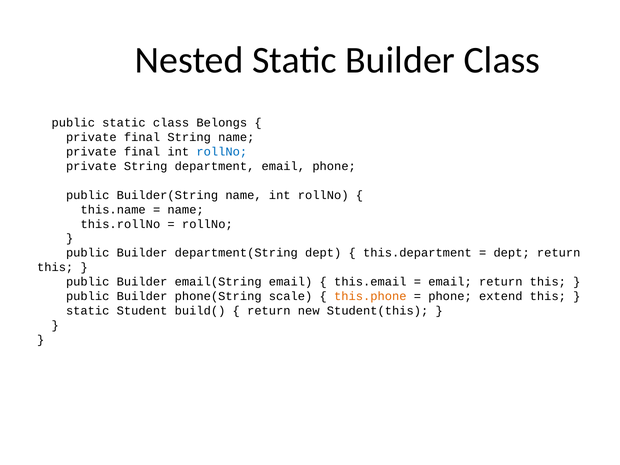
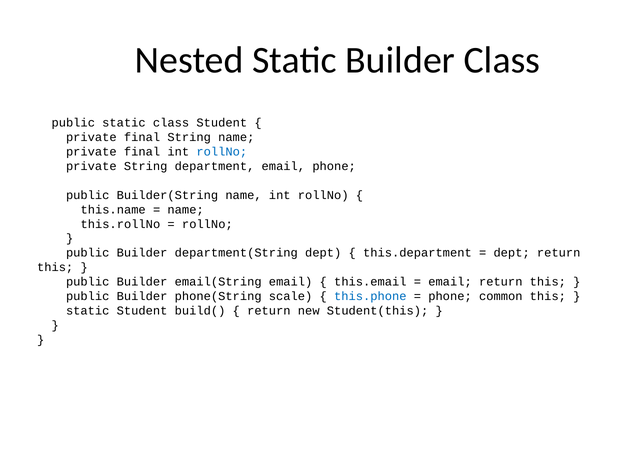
class Belongs: Belongs -> Student
this.phone colour: orange -> blue
extend: extend -> common
